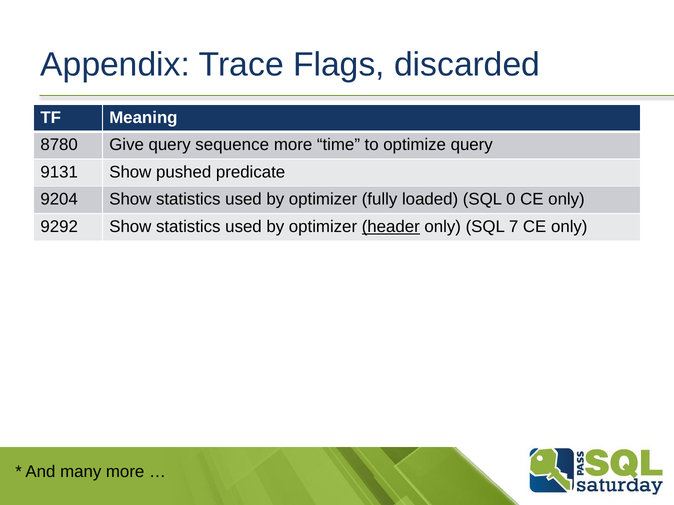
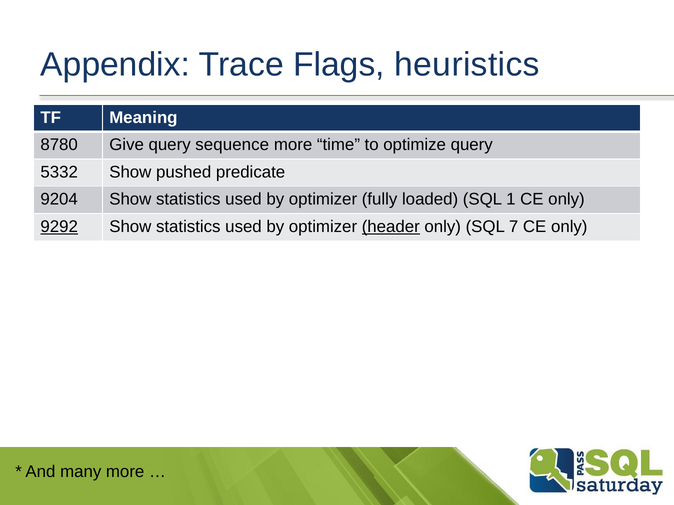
discarded: discarded -> heuristics
9131: 9131 -> 5332
0: 0 -> 1
9292 underline: none -> present
